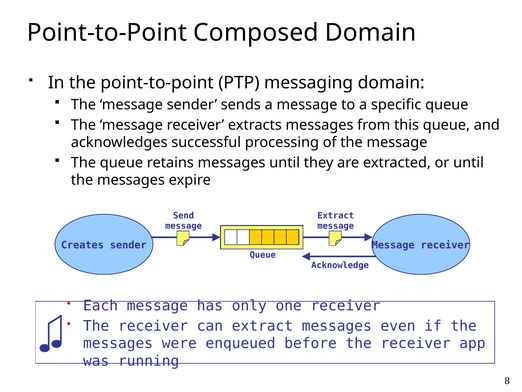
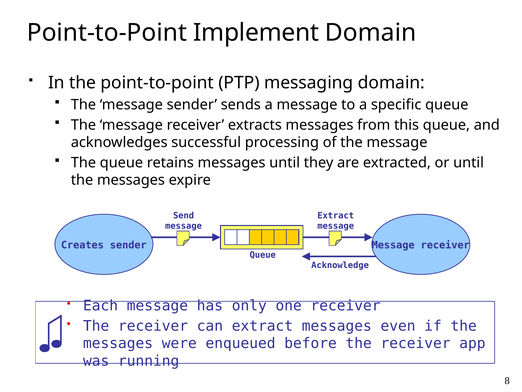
Composed: Composed -> Implement
